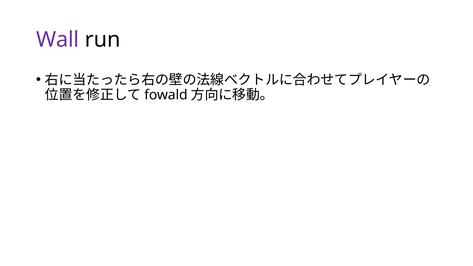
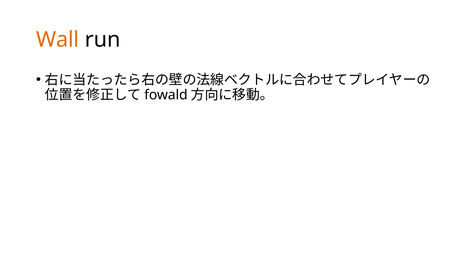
Wall colour: purple -> orange
